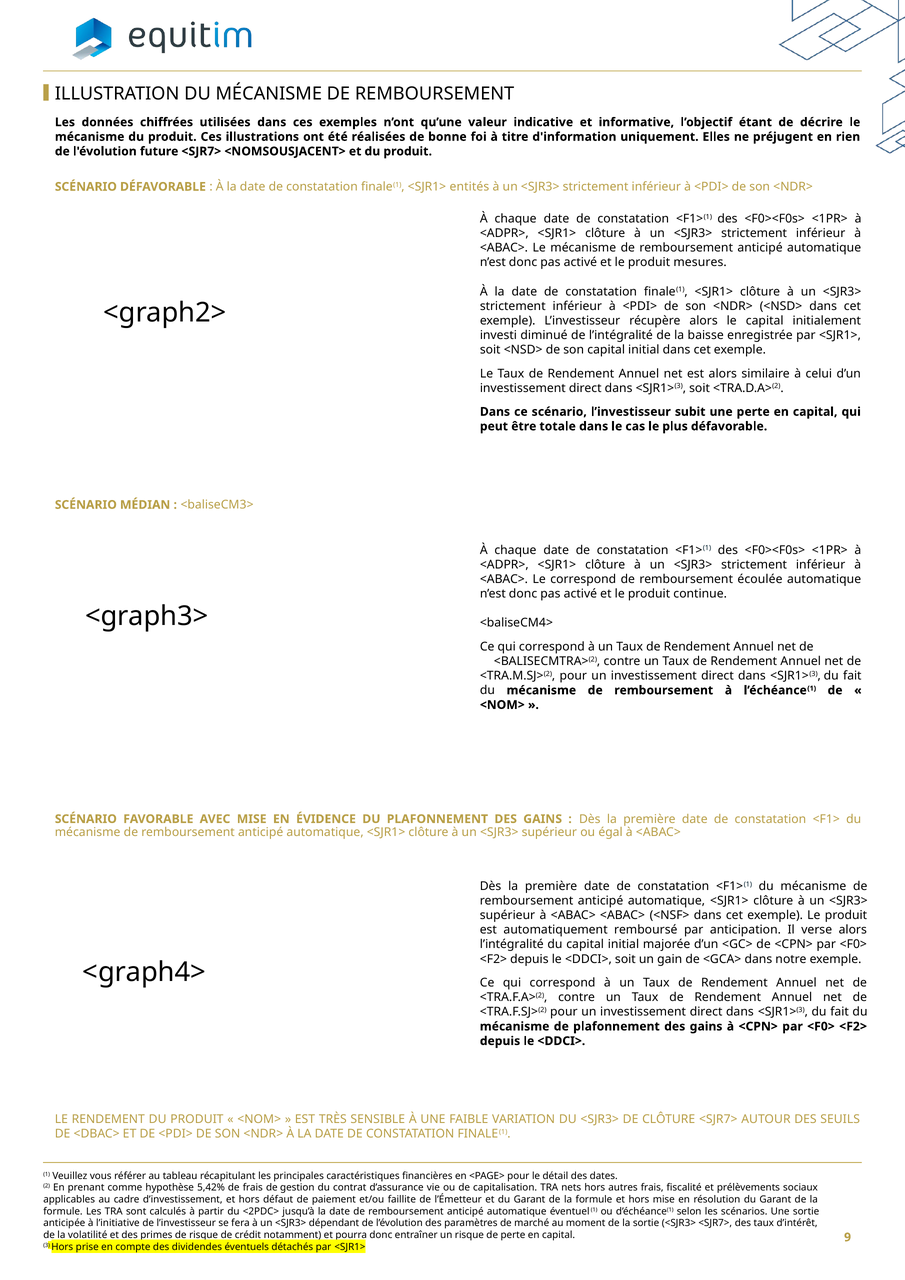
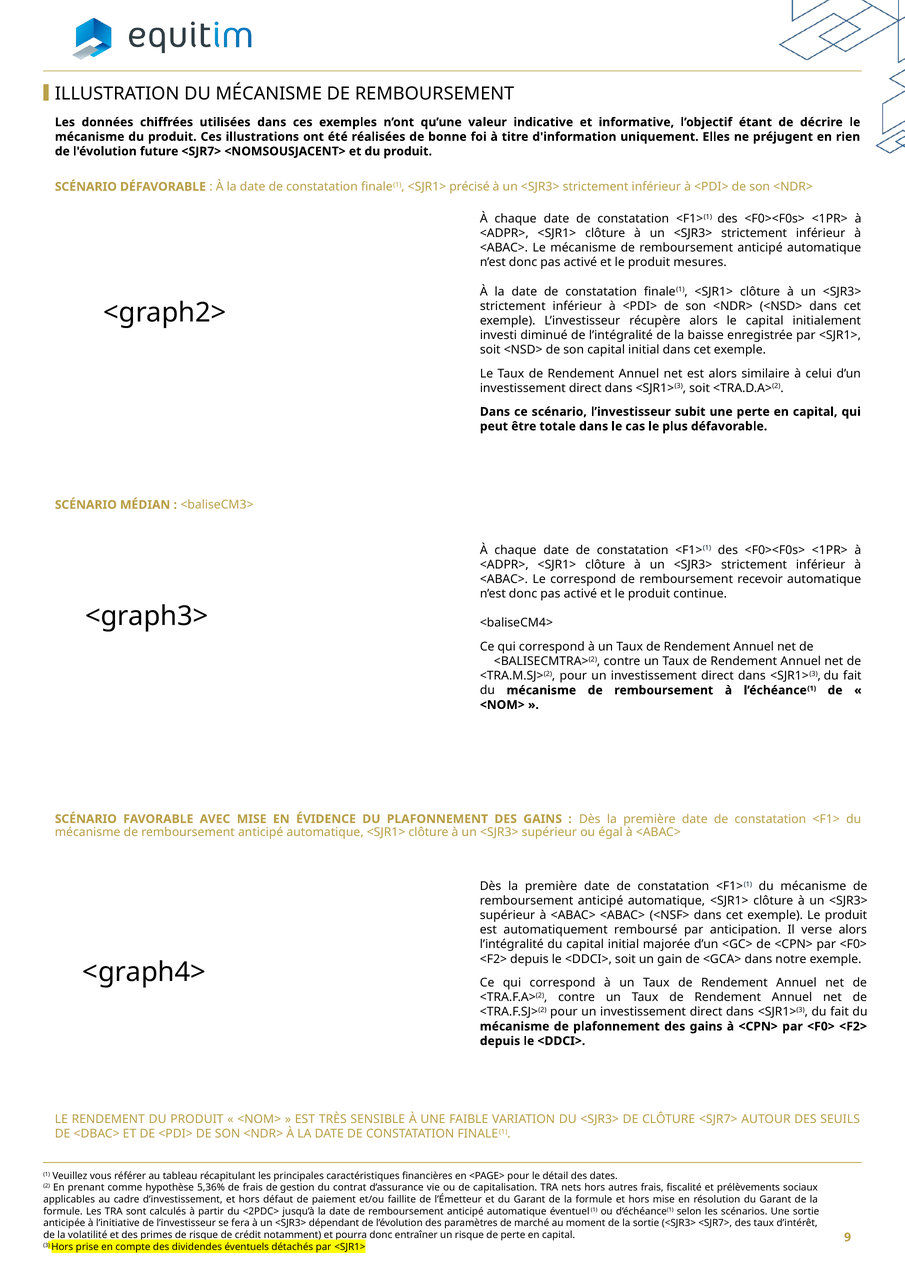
entités: entités -> précisé
écoulée: écoulée -> recevoir
5,42%: 5,42% -> 5,36%
